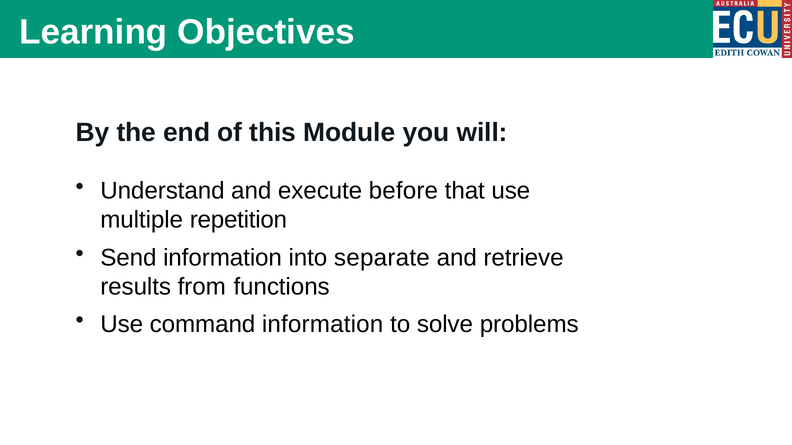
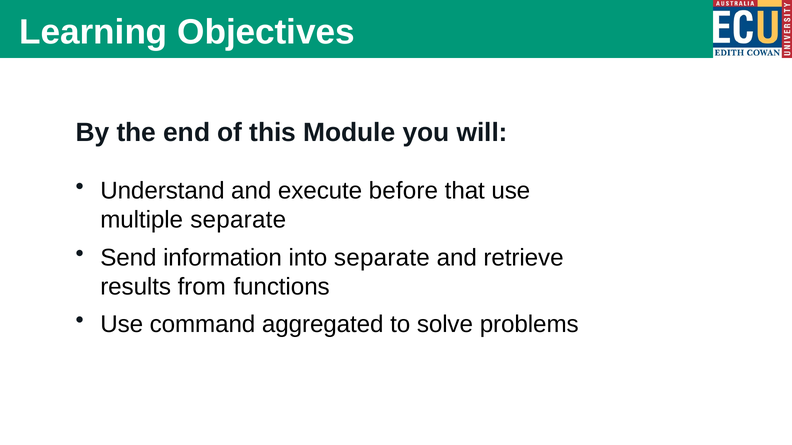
multiple repetition: repetition -> separate
command information: information -> aggregated
